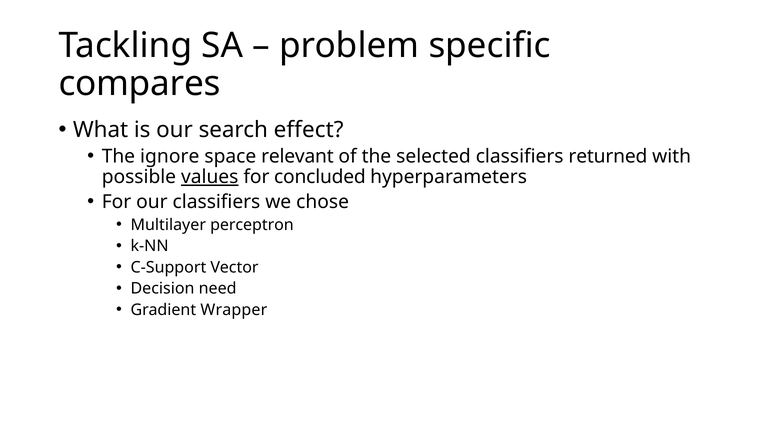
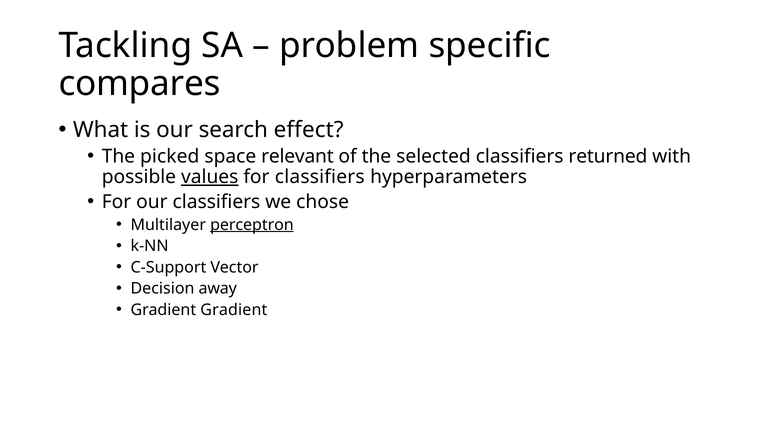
ignore: ignore -> picked
for concluded: concluded -> classifiers
perceptron underline: none -> present
need: need -> away
Gradient Wrapper: Wrapper -> Gradient
